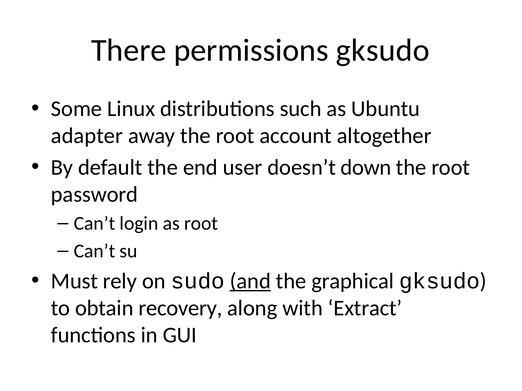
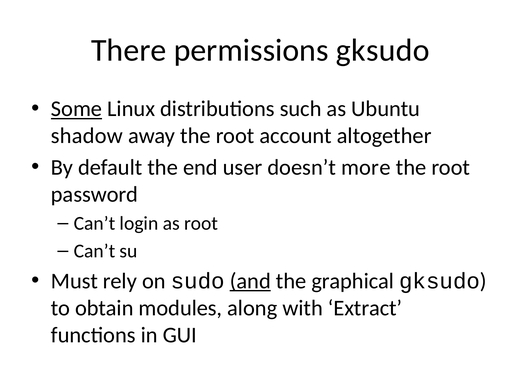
Some underline: none -> present
adapter: adapter -> shadow
down: down -> more
recovery: recovery -> modules
